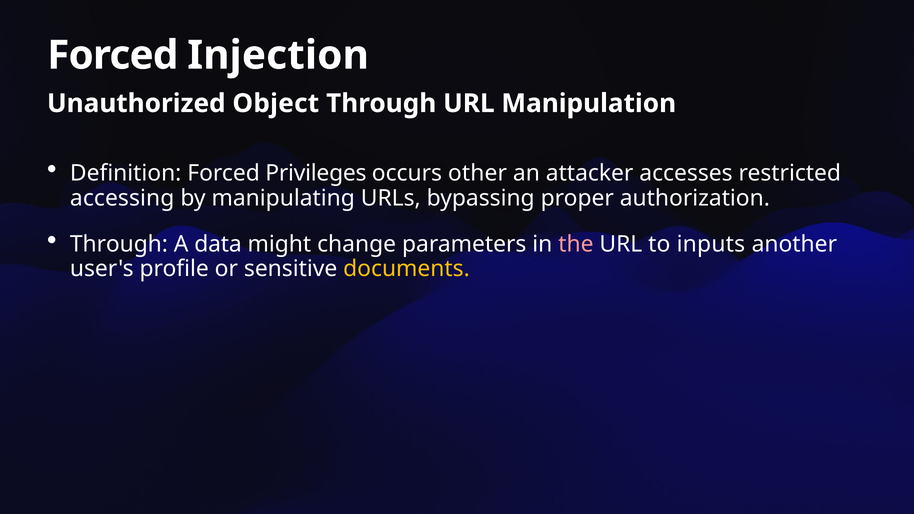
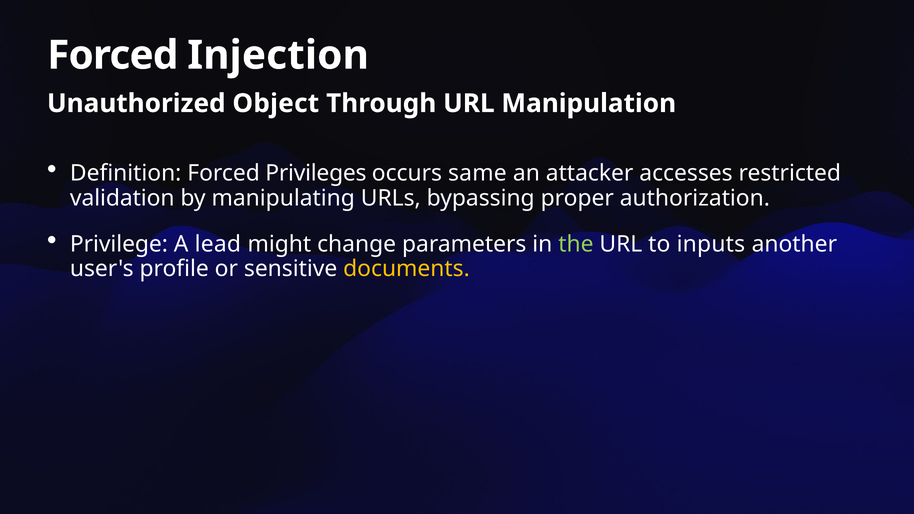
other: other -> same
accessing: accessing -> validation
Through at (119, 244): Through -> Privilege
data: data -> lead
the colour: pink -> light green
